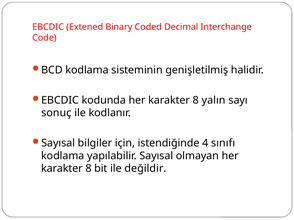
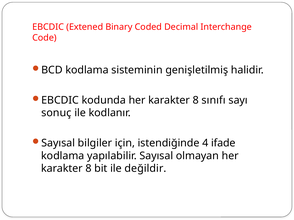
yalın: yalın -> sınıfı
sınıfı: sınıfı -> ifade
